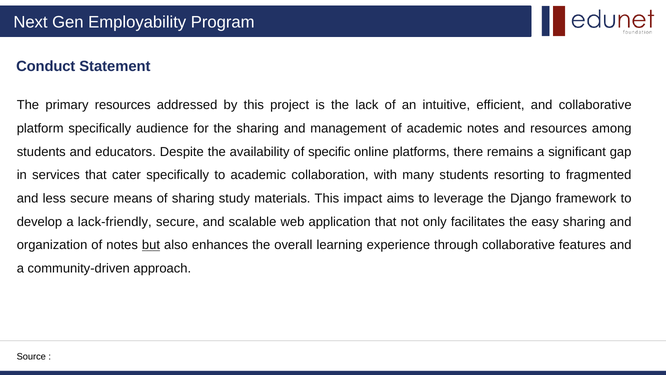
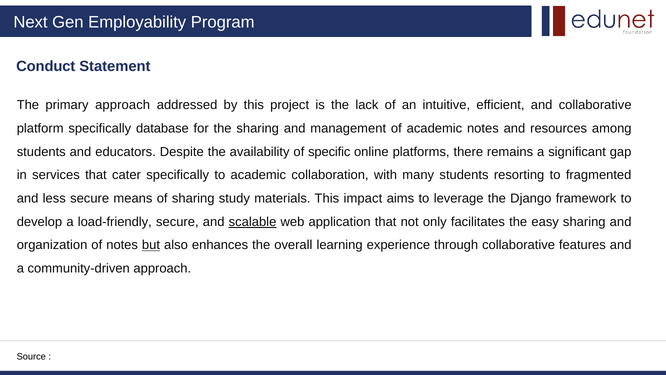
primary resources: resources -> approach
audience: audience -> database
lack-friendly: lack-friendly -> load-friendly
scalable underline: none -> present
